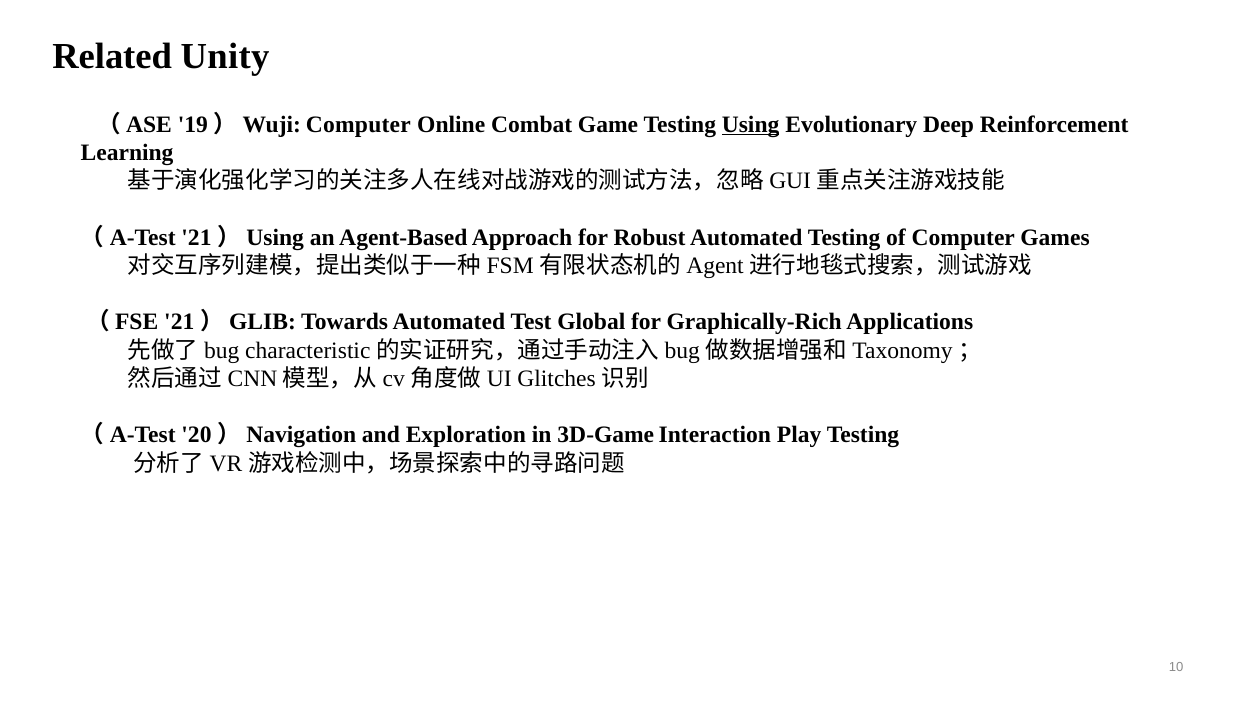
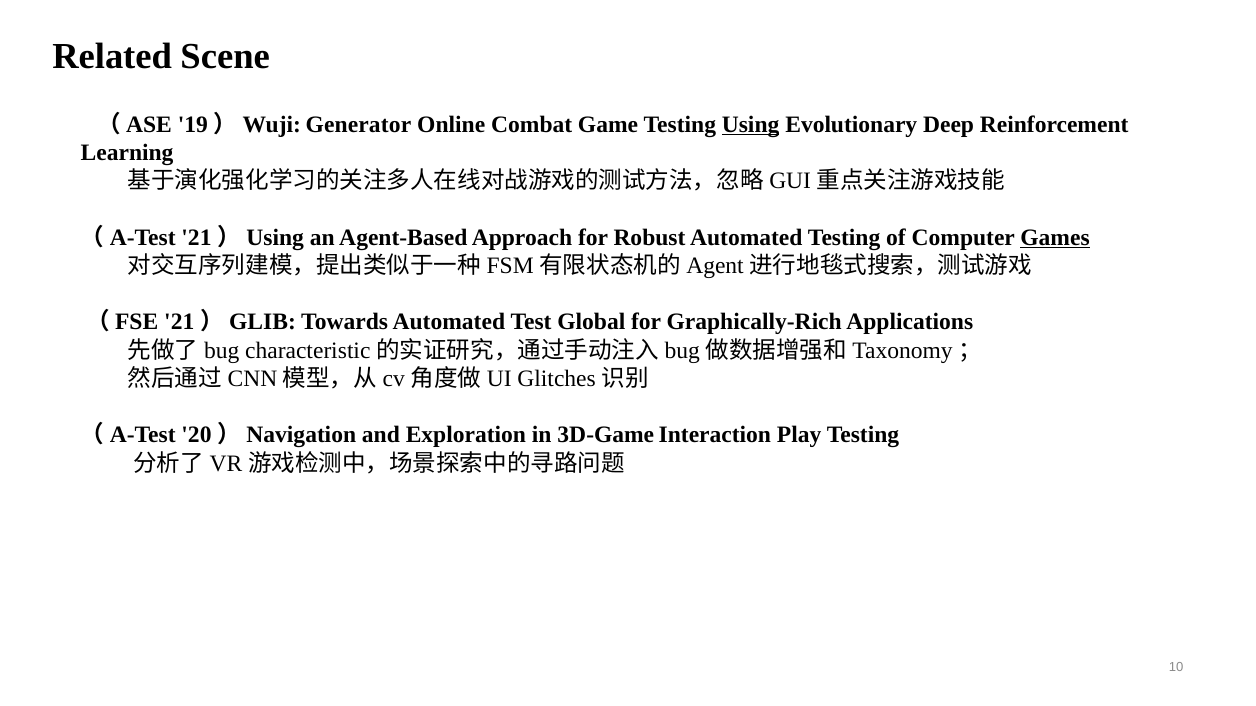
Unity: Unity -> Scene
19）Wuji Computer: Computer -> Generator
Games underline: none -> present
